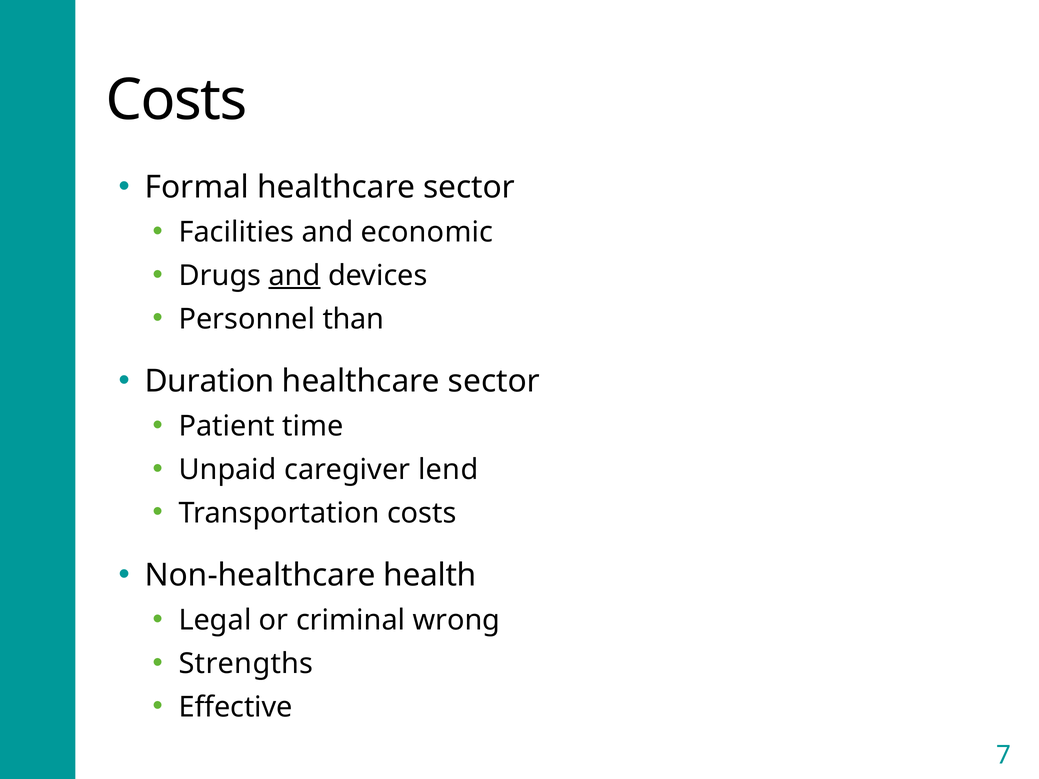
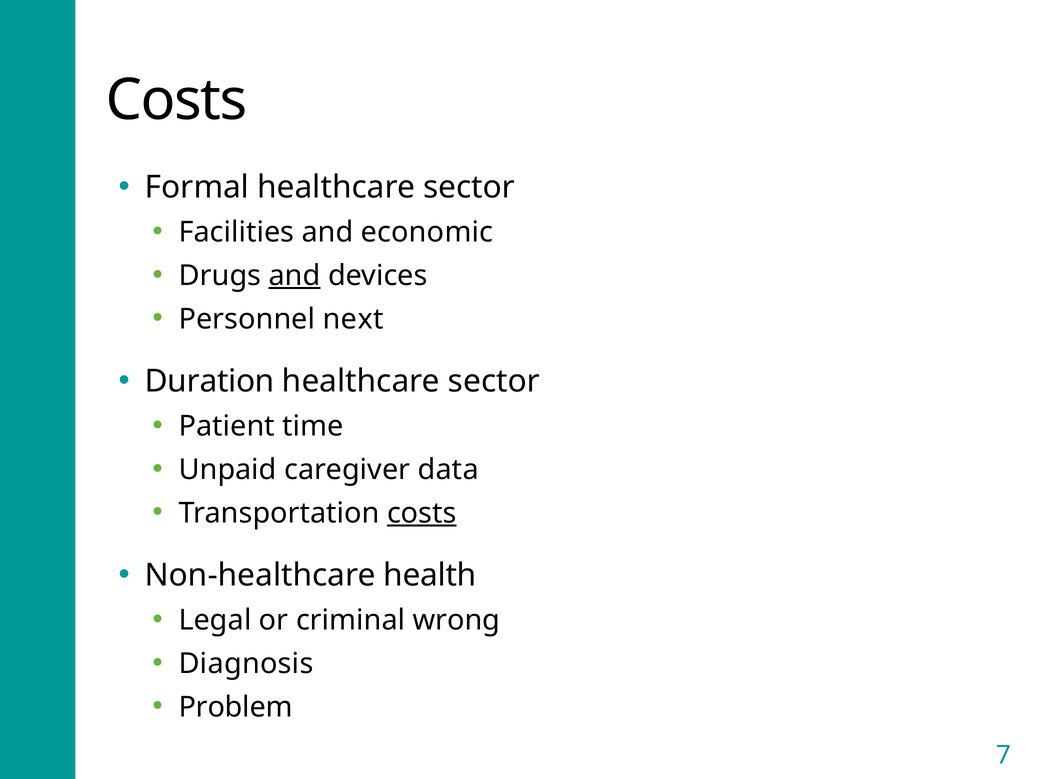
than: than -> next
lend: lend -> data
costs at (422, 513) underline: none -> present
Strengths: Strengths -> Diagnosis
Effective: Effective -> Problem
